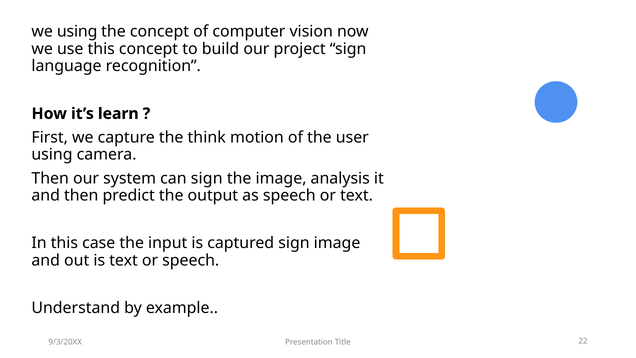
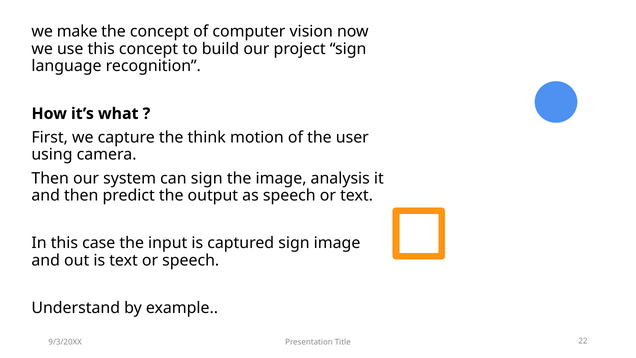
we using: using -> make
learn: learn -> what
